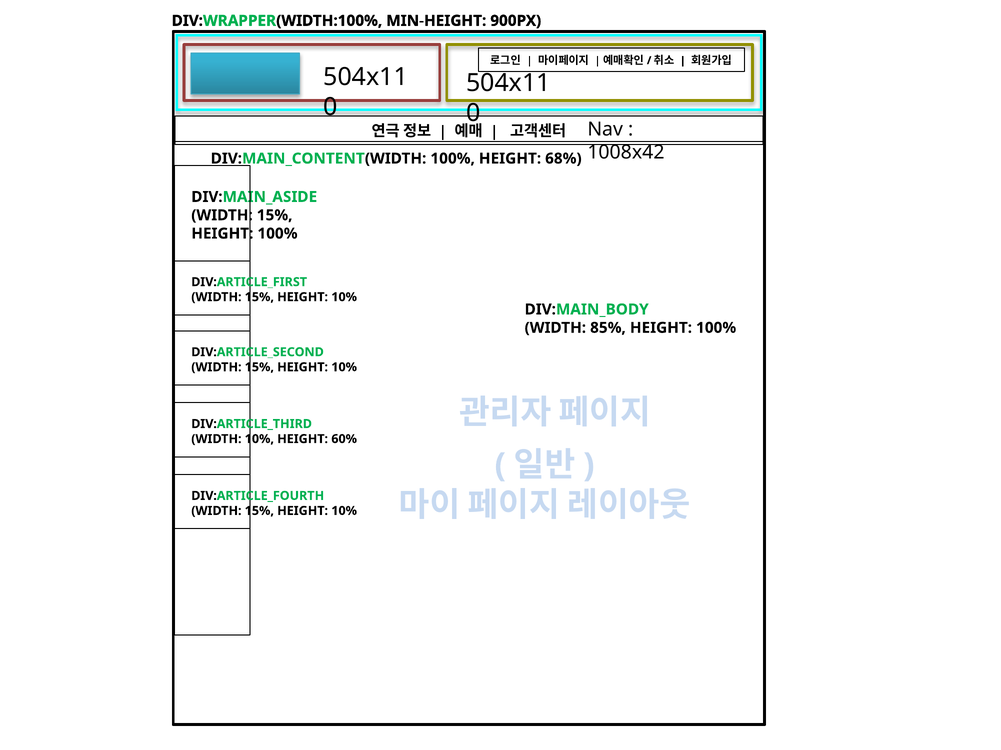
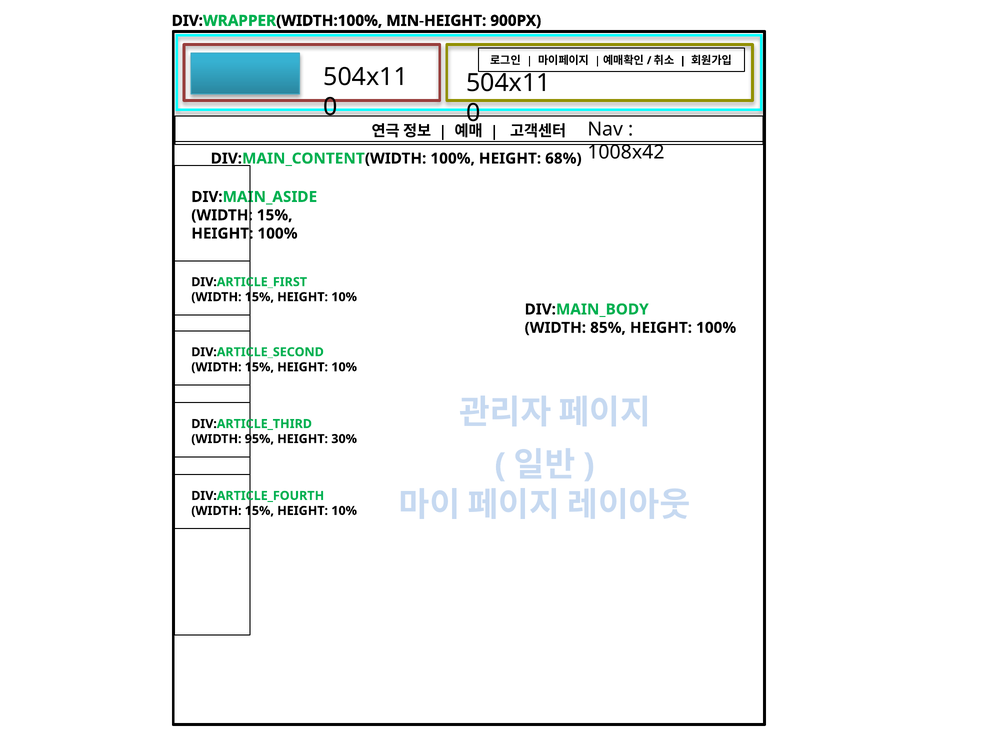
WIDTH 10%: 10% -> 95%
60%: 60% -> 30%
